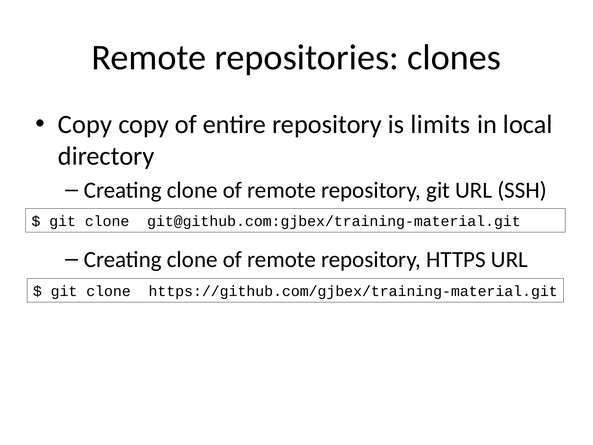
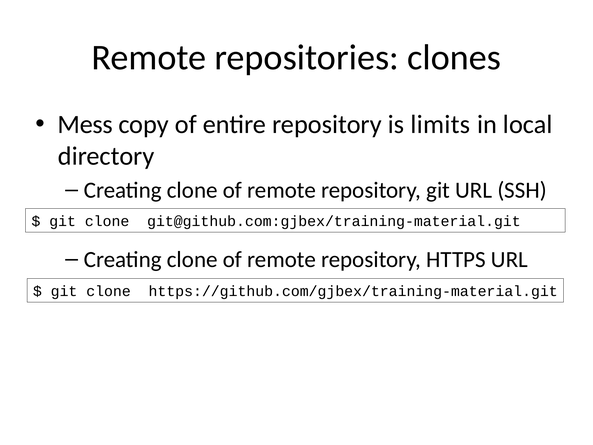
Copy at (85, 124): Copy -> Mess
